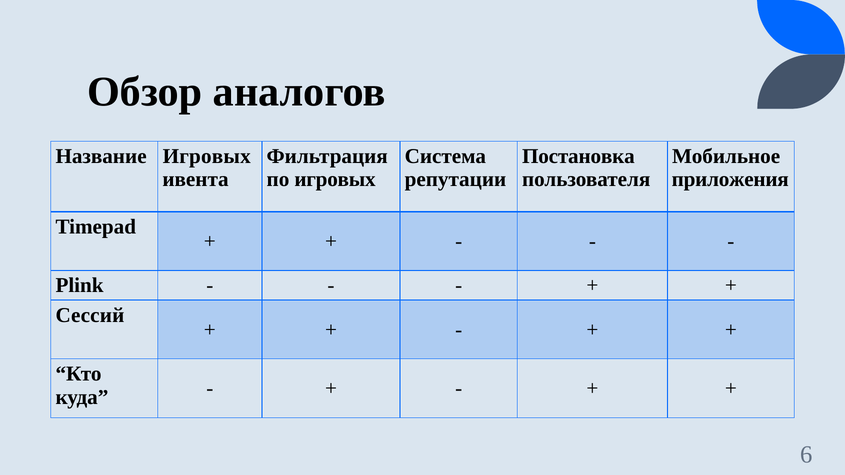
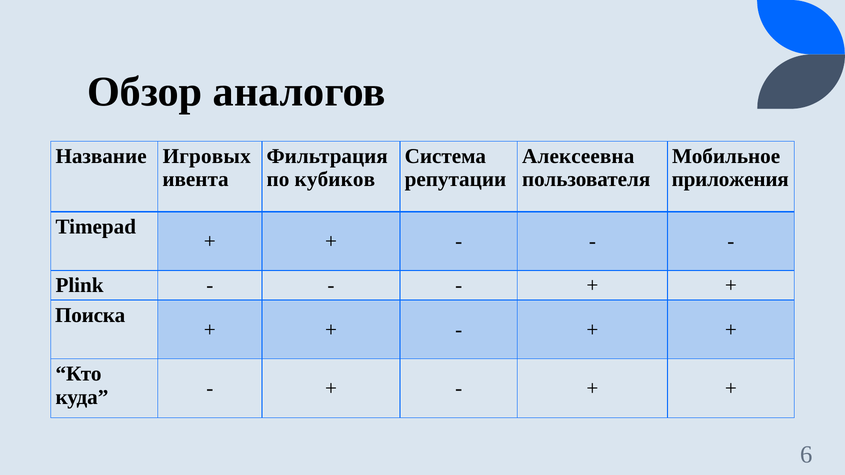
Постановка: Постановка -> Алексеевна
по игровых: игровых -> кубиков
Сессий: Сессий -> Поиска
